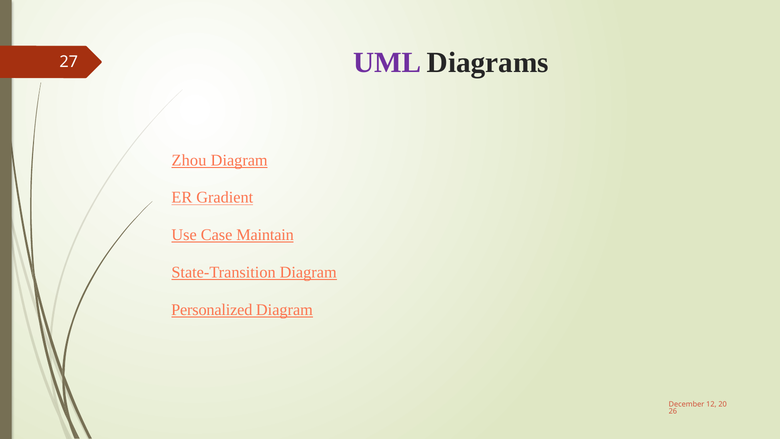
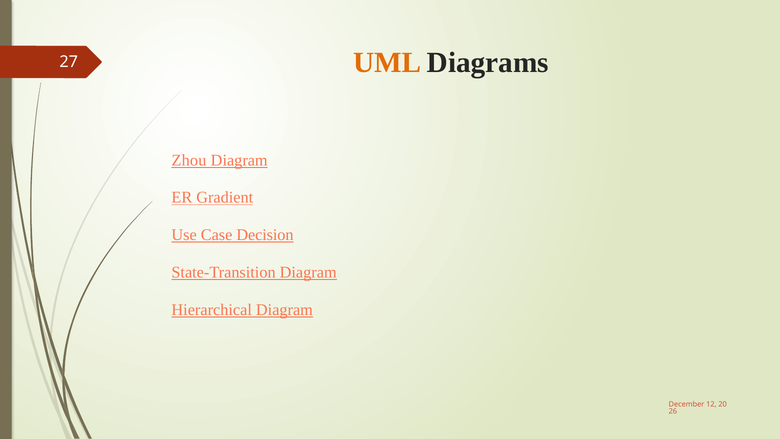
UML colour: purple -> orange
Maintain: Maintain -> Decision
Personalized: Personalized -> Hierarchical
